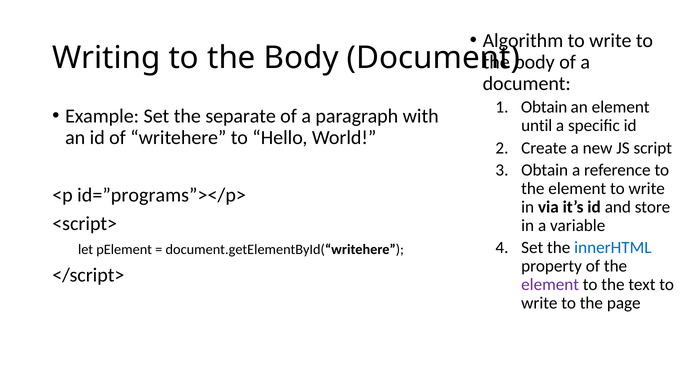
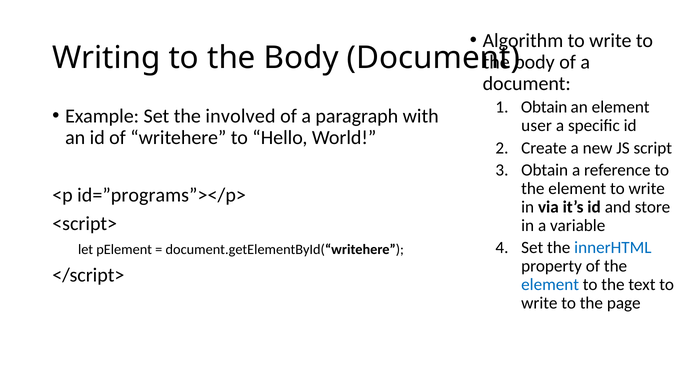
separate: separate -> involved
until: until -> user
element at (550, 285) colour: purple -> blue
